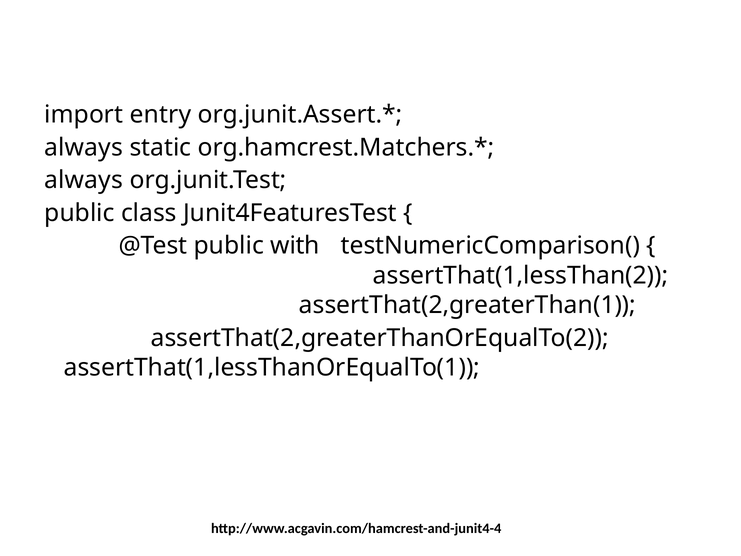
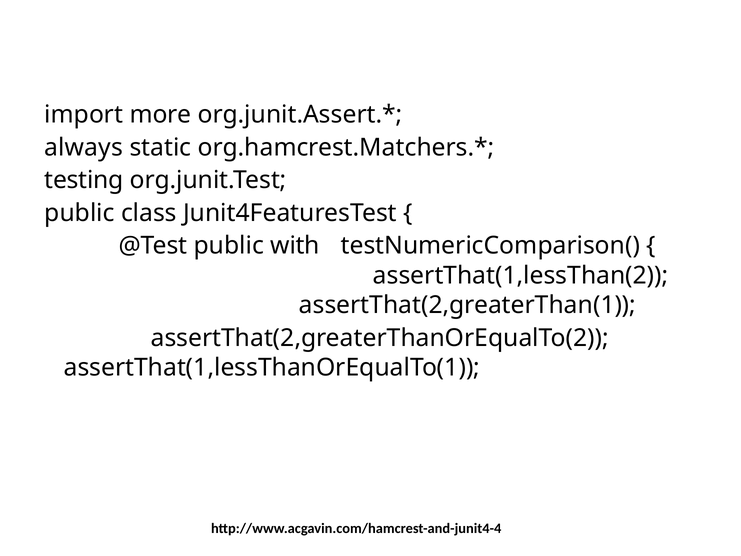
entry: entry -> more
always at (84, 180): always -> testing
